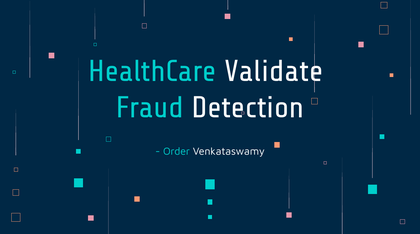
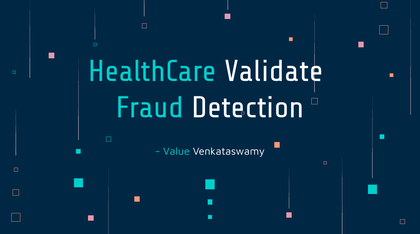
Order: Order -> Value
